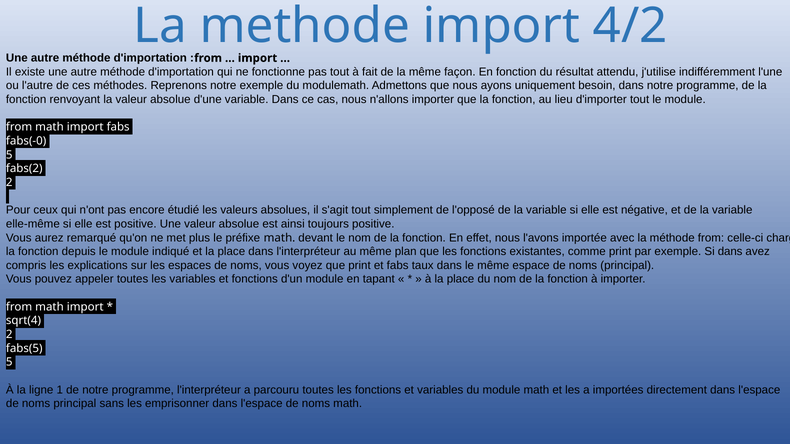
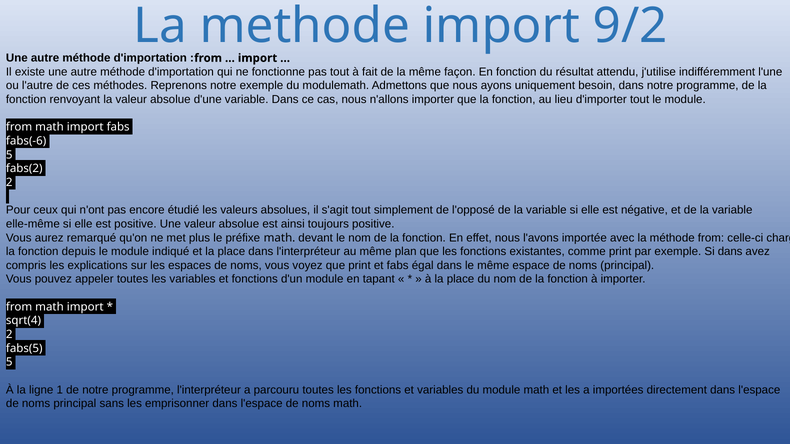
4/2: 4/2 -> 9/2
fabs(-0: fabs(-0 -> fabs(-6
taux: taux -> égal
